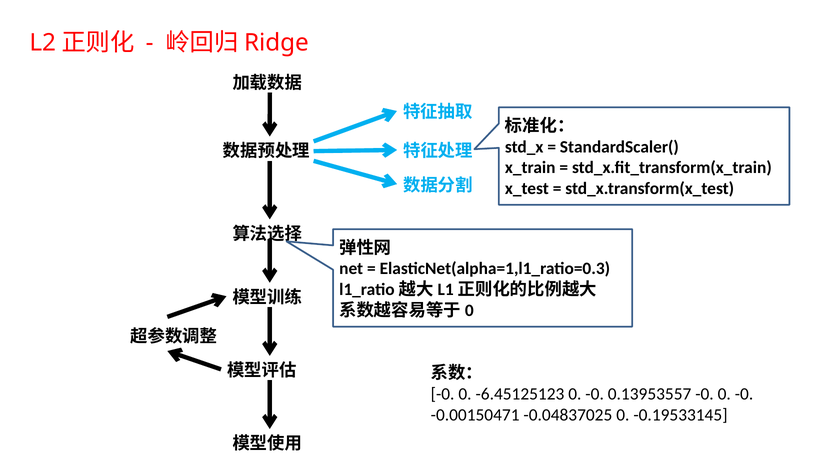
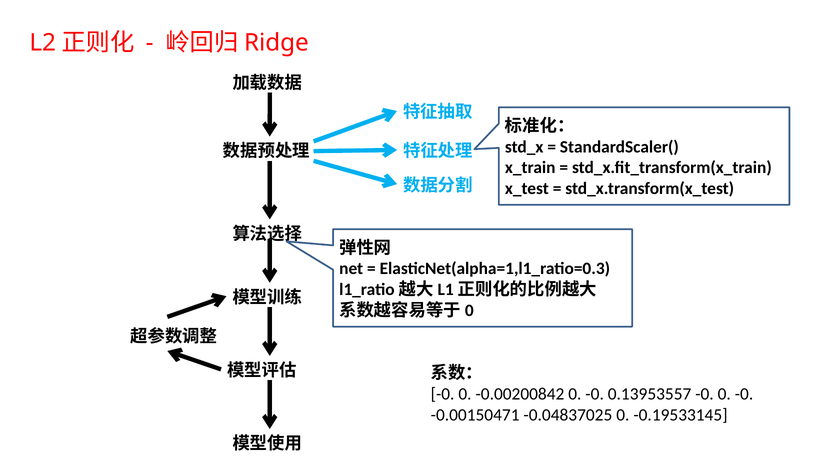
-6.45125123: -6.45125123 -> -0.00200842
